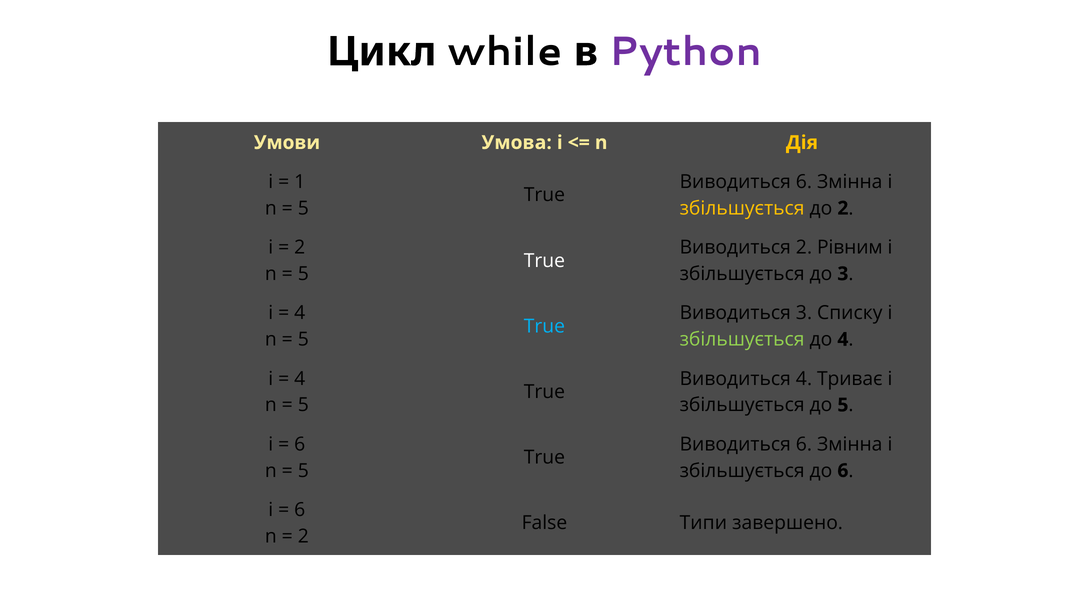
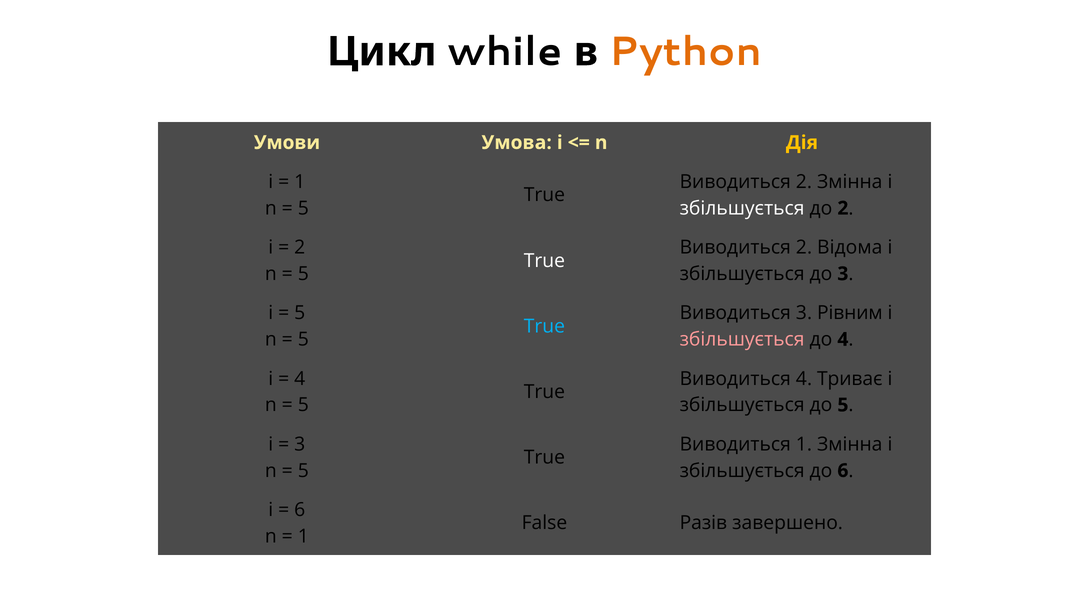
Python colour: purple -> orange
6 at (804, 182): 6 -> 2
збільшується at (742, 208) colour: yellow -> white
Рівним: Рівним -> Відома
4 at (300, 313): 4 -> 5
Списку: Списку -> Рівним
збільшується at (742, 339) colour: light green -> pink
6 at (300, 444): 6 -> 3
6 at (804, 444): 6 -> 1
Типи: Типи -> Разів
2 at (303, 536): 2 -> 1
